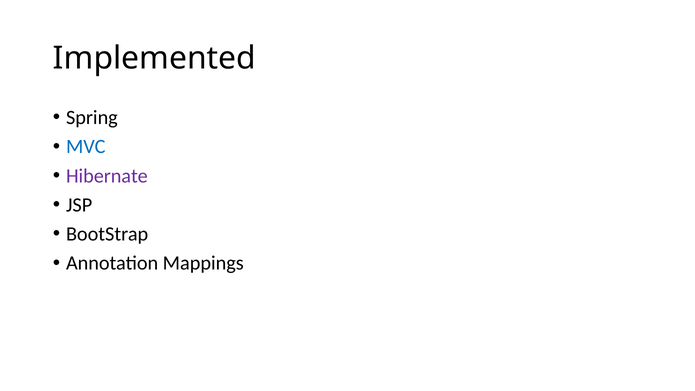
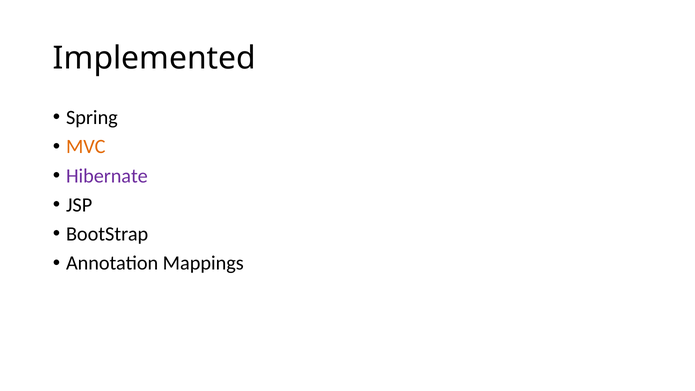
MVC colour: blue -> orange
